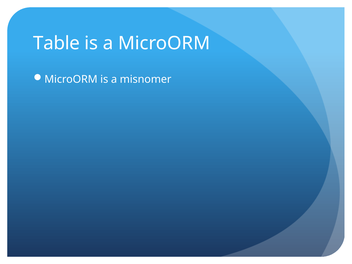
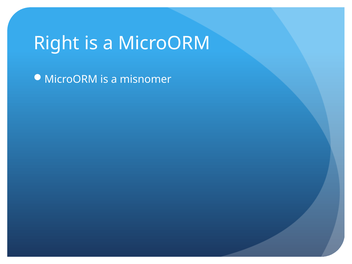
Table: Table -> Right
